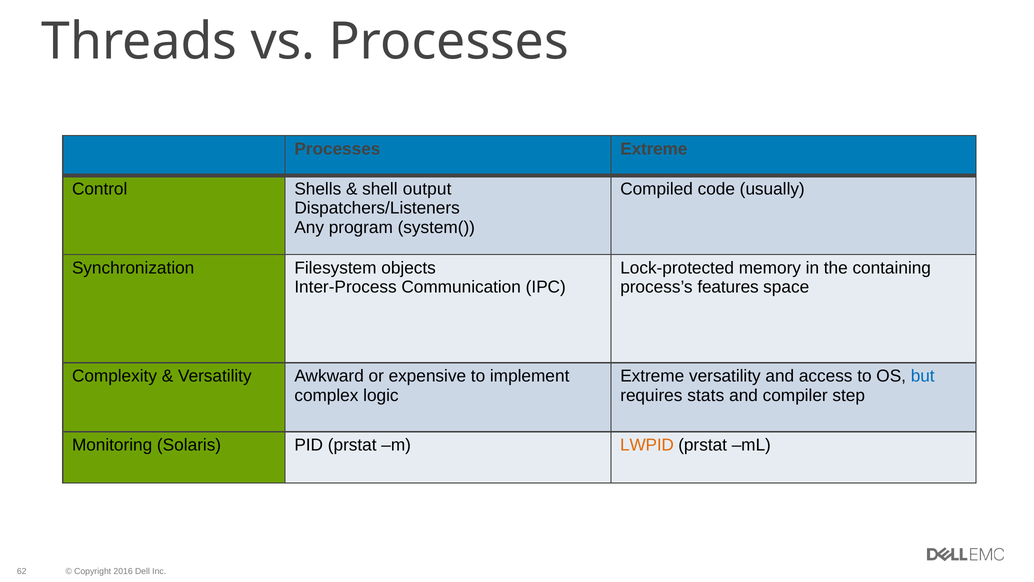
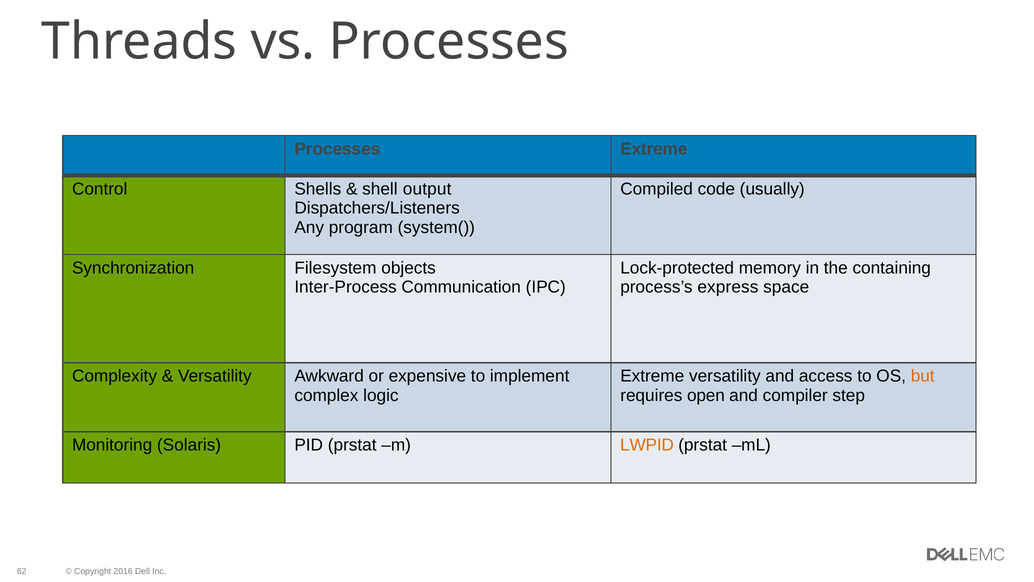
features: features -> express
but colour: blue -> orange
stats: stats -> open
